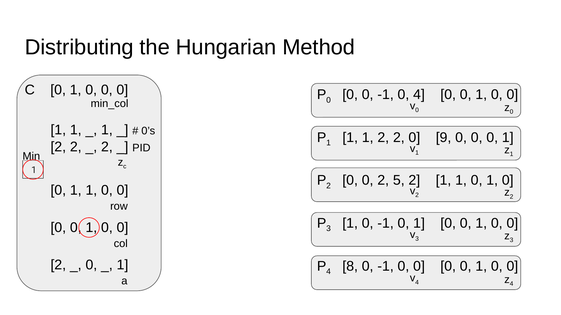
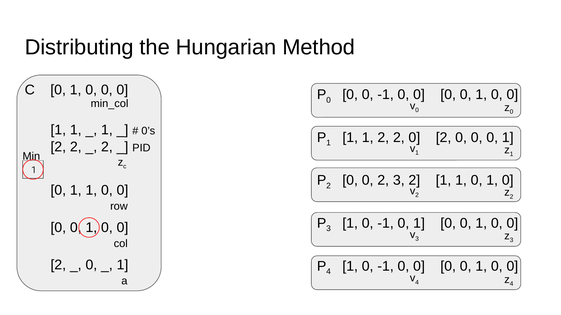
4 at (419, 95): 4 -> 0
2 0 9: 9 -> 2
2 5: 5 -> 3
8 at (350, 267): 8 -> 1
